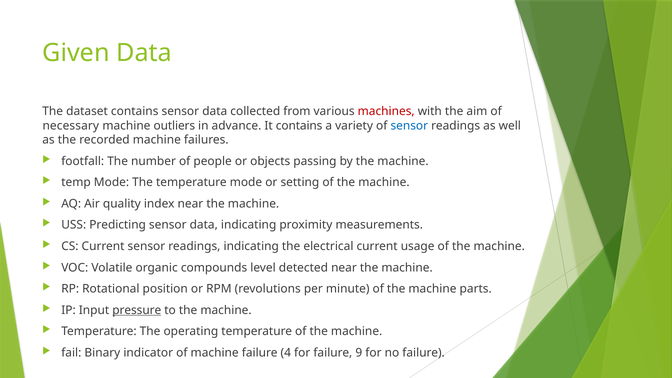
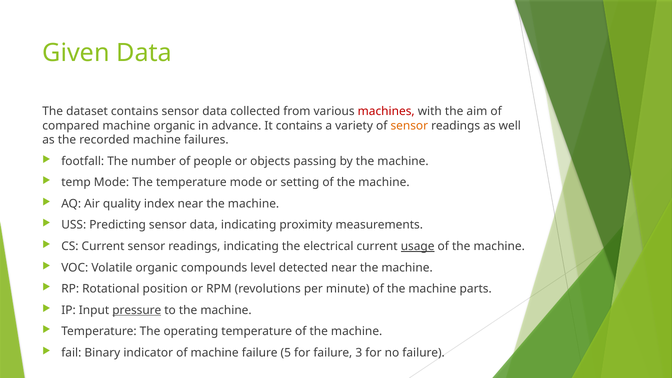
necessary: necessary -> compared
machine outliers: outliers -> organic
sensor at (409, 126) colour: blue -> orange
usage underline: none -> present
4: 4 -> 5
9: 9 -> 3
